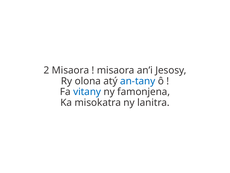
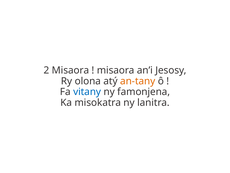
an-tany colour: blue -> orange
